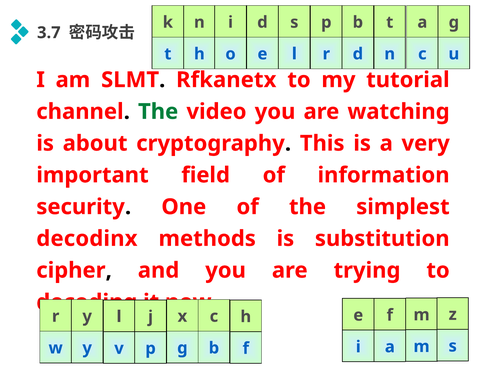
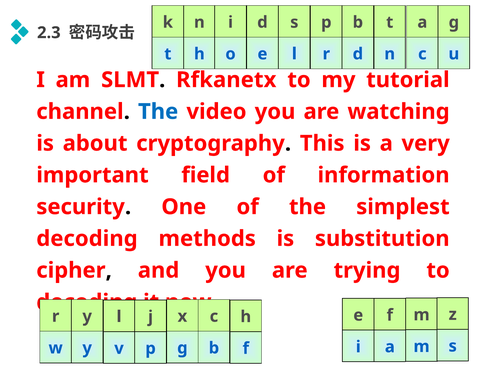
3.7: 3.7 -> 2.3
The at (158, 112) colour: green -> blue
decodinx at (87, 239): decodinx -> decoding
